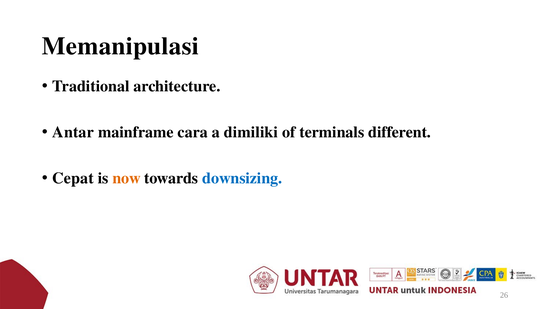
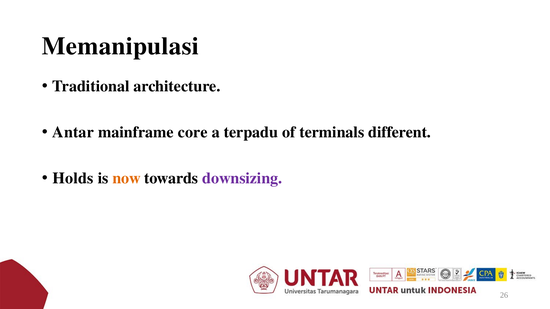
cara: cara -> core
dimiliki: dimiliki -> terpadu
Cepat: Cepat -> Holds
downsizing colour: blue -> purple
